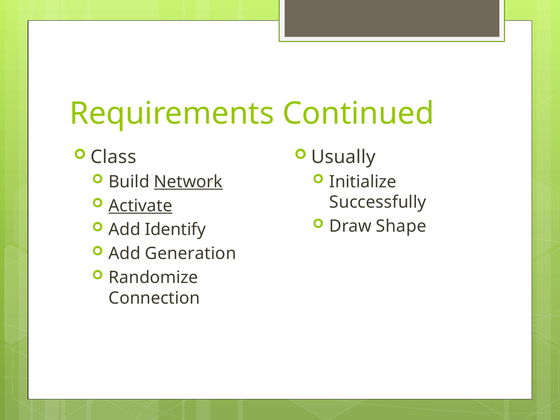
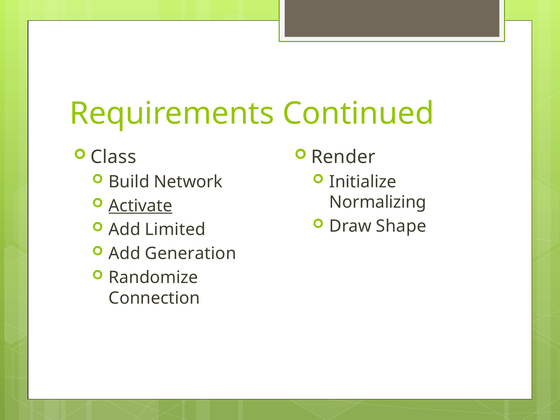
Usually: Usually -> Render
Network underline: present -> none
Successfully: Successfully -> Normalizing
Identify: Identify -> Limited
